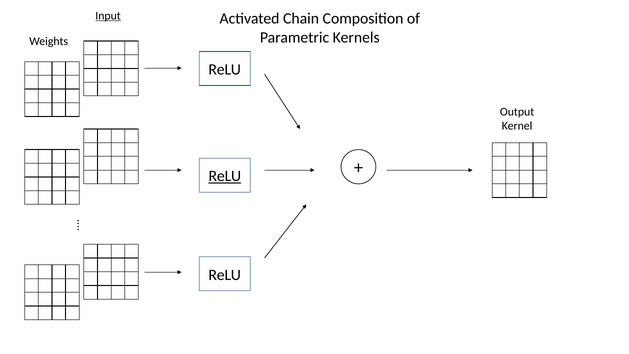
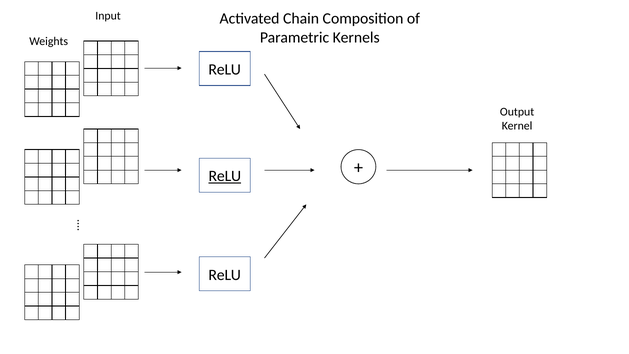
Input underline: present -> none
